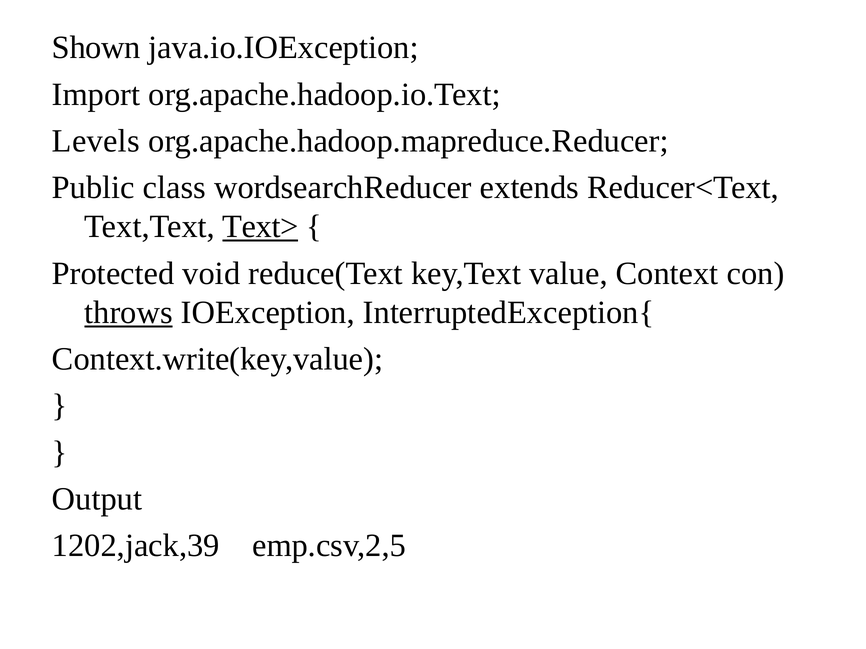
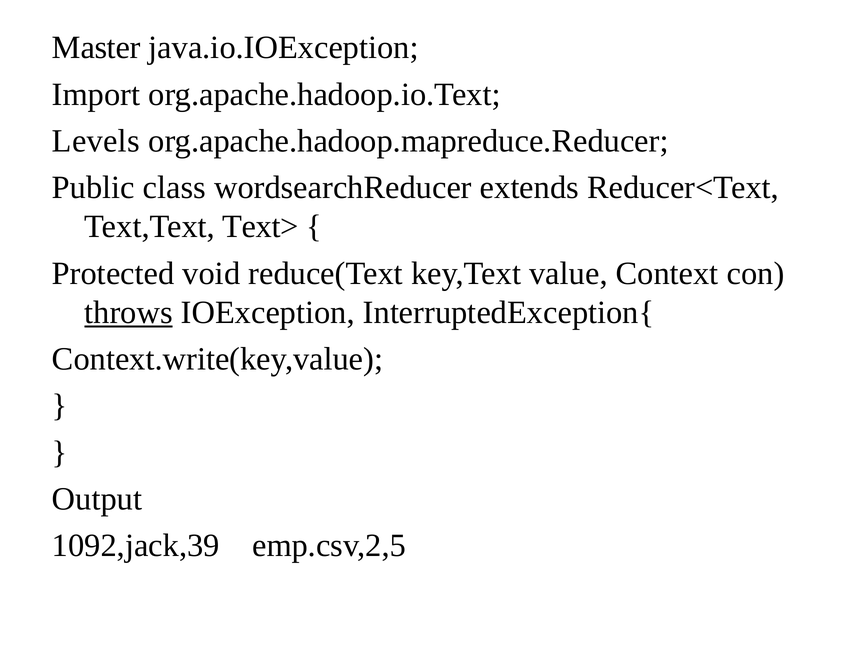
Shown: Shown -> Master
Text> underline: present -> none
1202,jack,39: 1202,jack,39 -> 1092,jack,39
